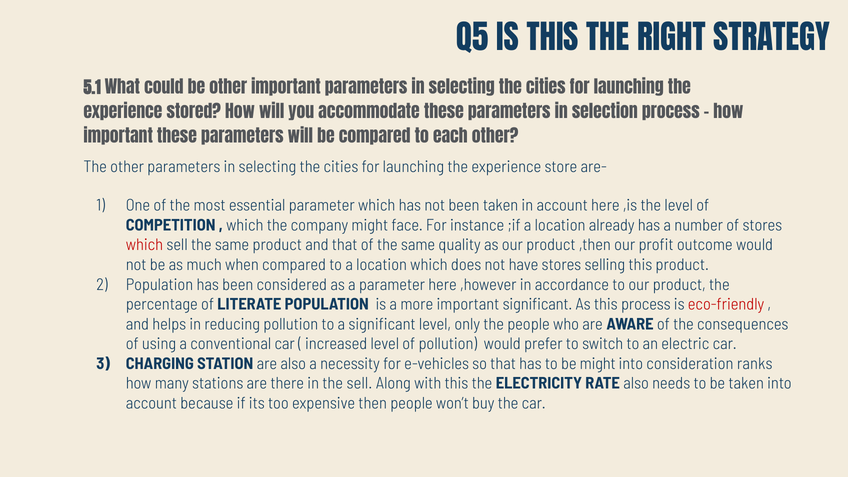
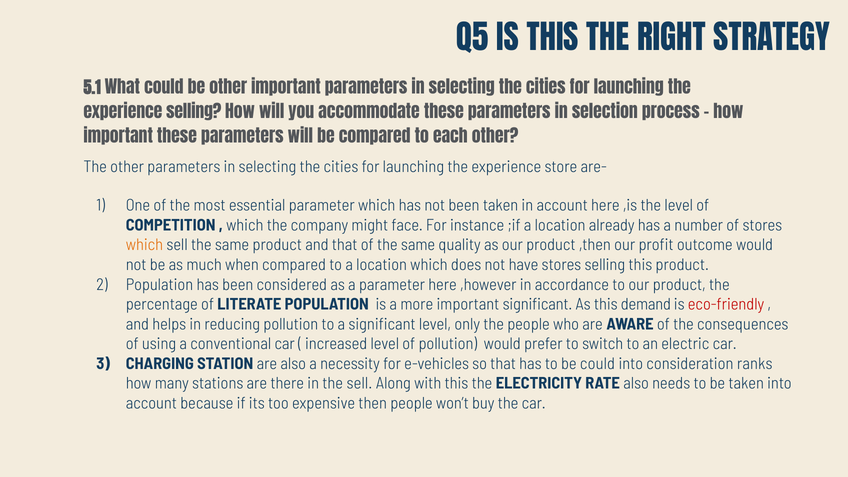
experience stored: stored -> selling
which at (144, 245) colour: red -> orange
this process: process -> demand
be might: might -> could
